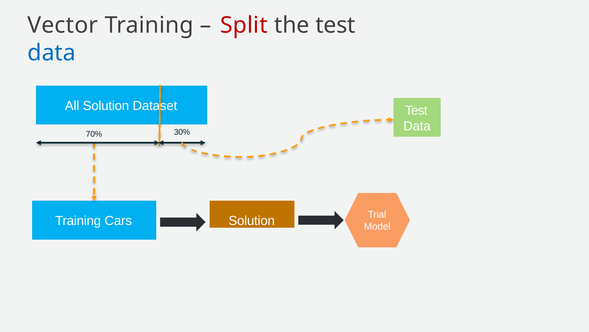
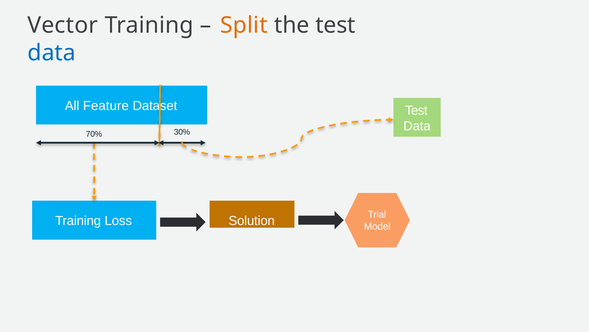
Split colour: red -> orange
All Solution: Solution -> Feature
Cars: Cars -> Loss
